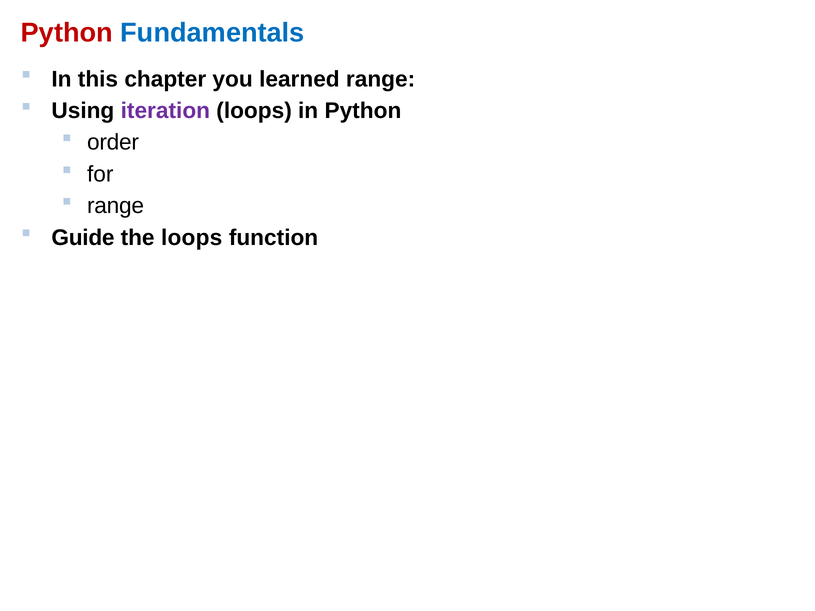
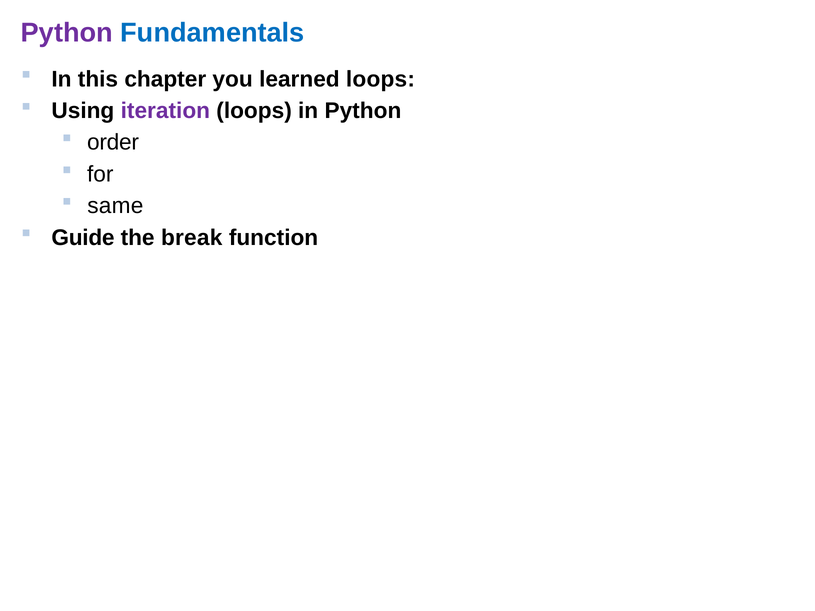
Python at (67, 33) colour: red -> purple
learned range: range -> loops
range at (116, 206): range -> same
the loops: loops -> break
